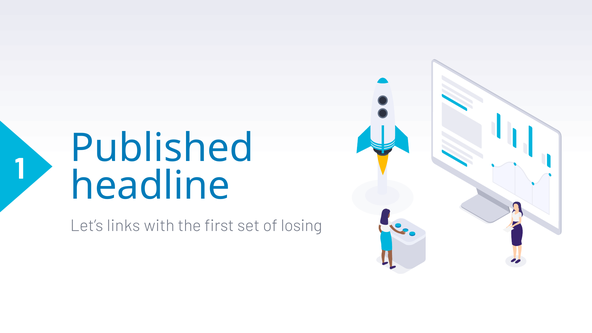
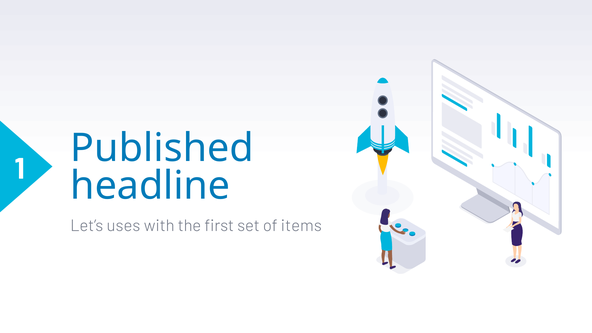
links: links -> uses
losing: losing -> items
